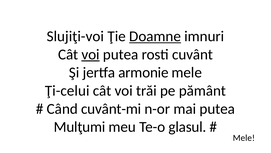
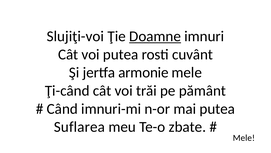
voi at (91, 54) underline: present -> none
Ţi-celui: Ţi-celui -> Ţi-când
cuvânt-mi: cuvânt-mi -> imnuri-mi
Mulţumi: Mulţumi -> Suflarea
glasul: glasul -> zbate
